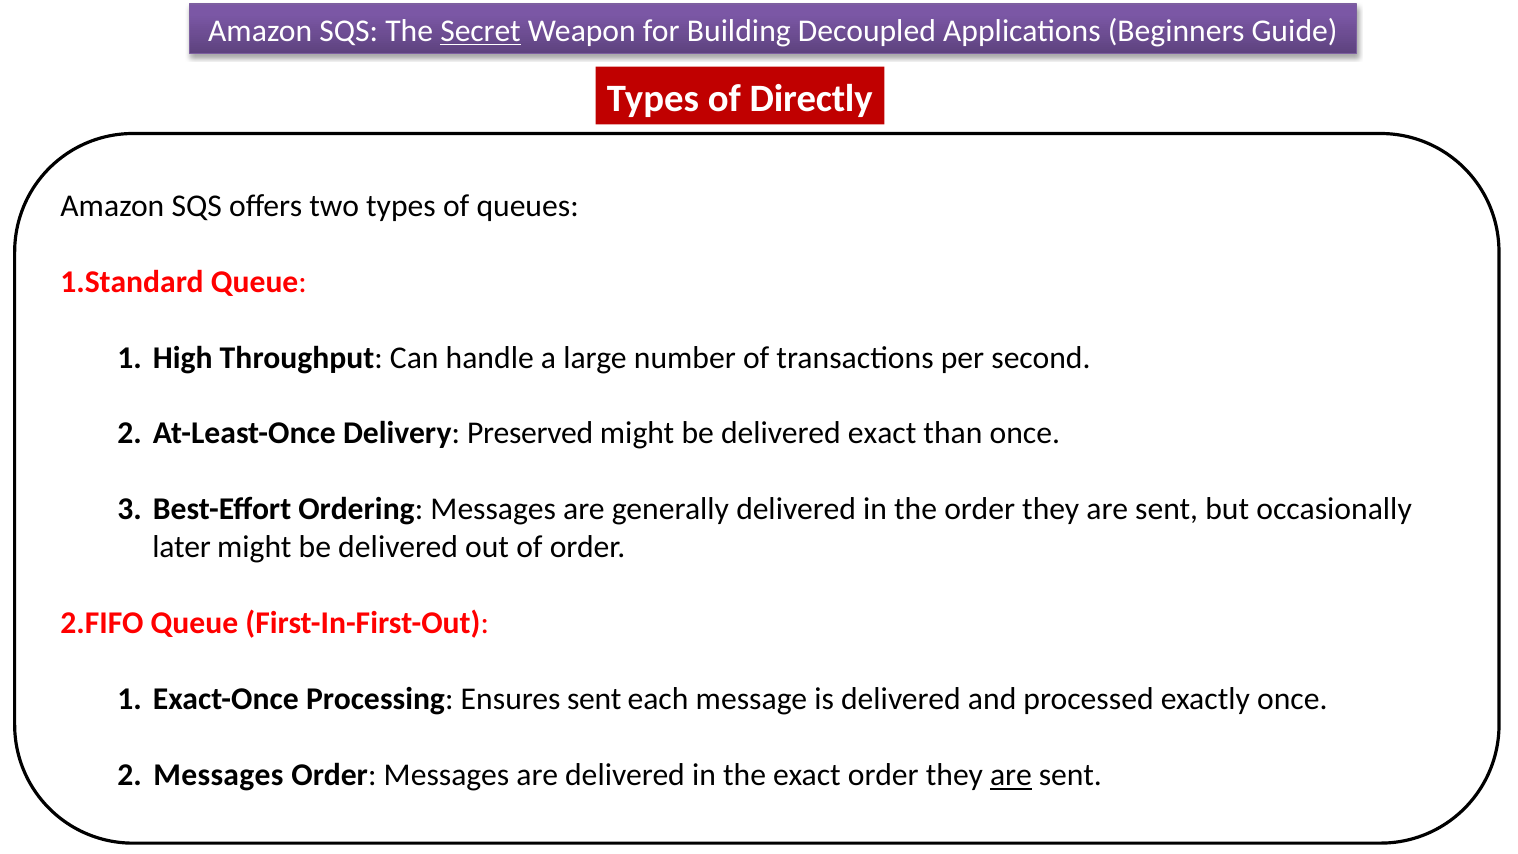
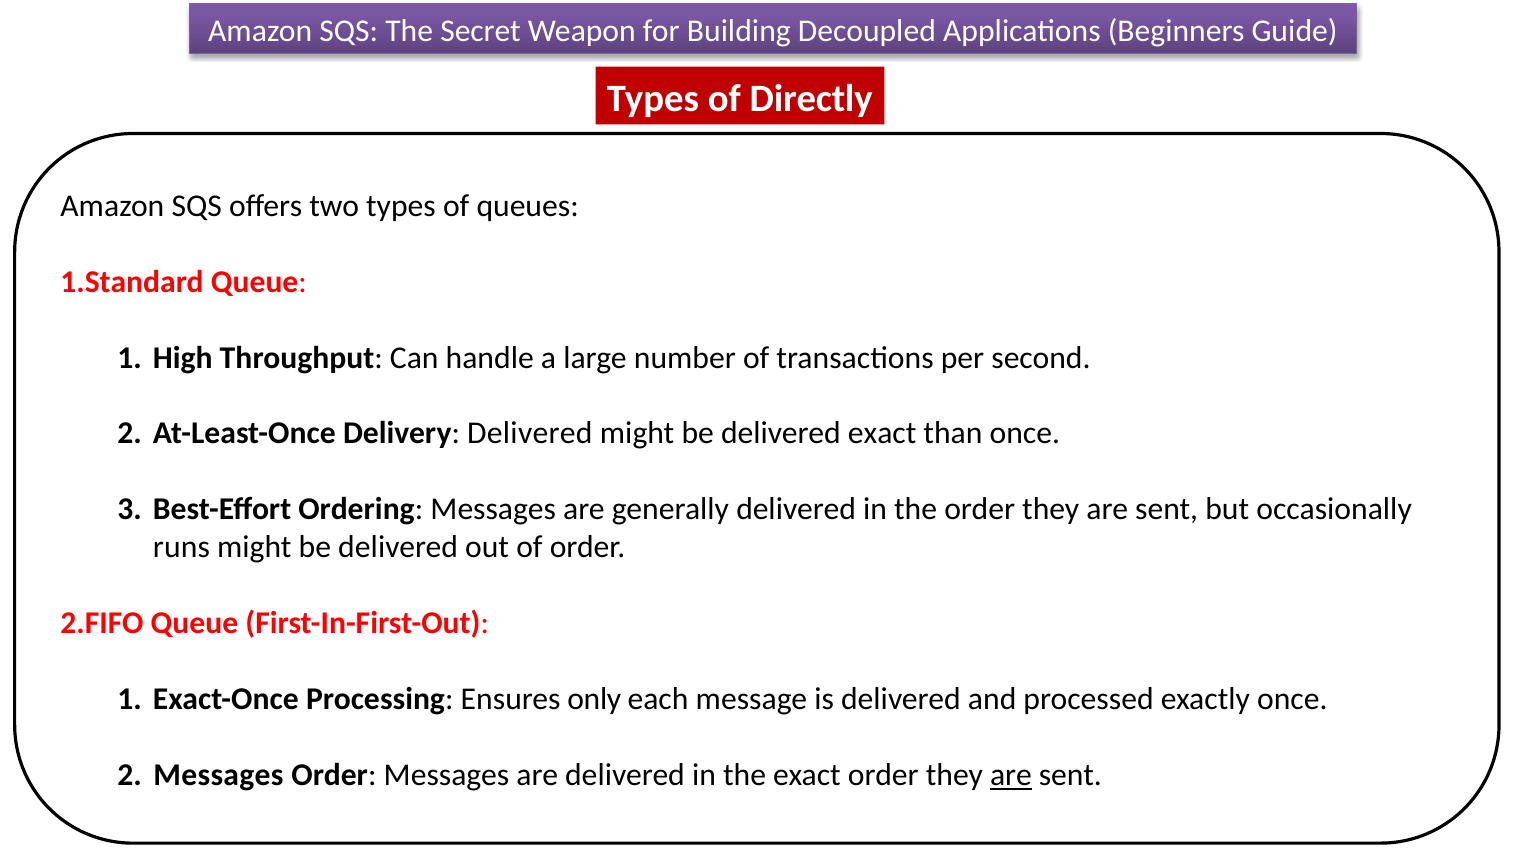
Secret underline: present -> none
Delivery Preserved: Preserved -> Delivered
later: later -> runs
Ensures sent: sent -> only
